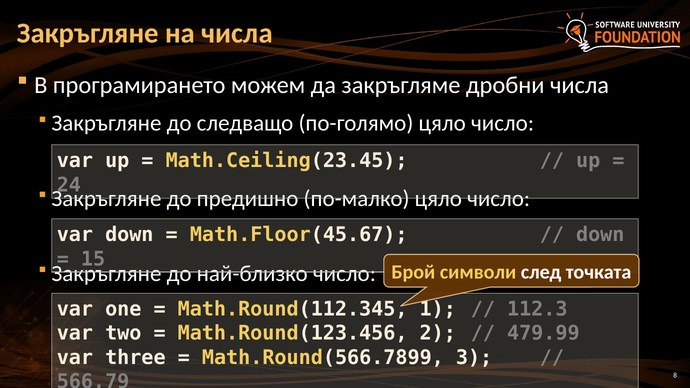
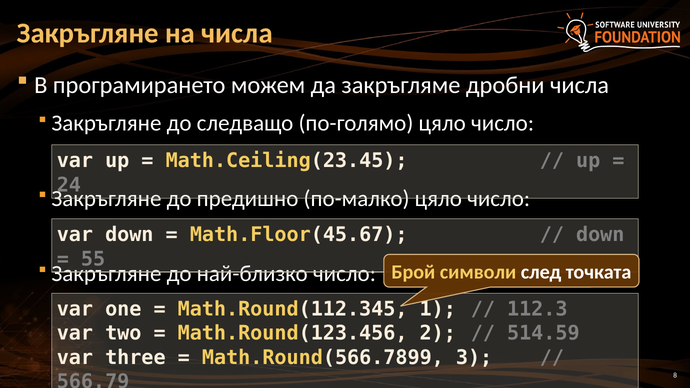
15: 15 -> 55
479.99: 479.99 -> 514.59
